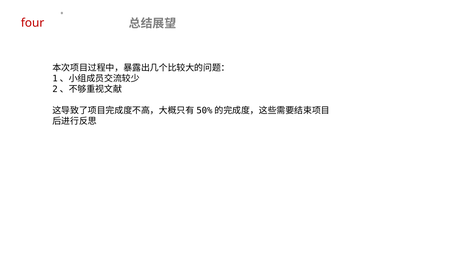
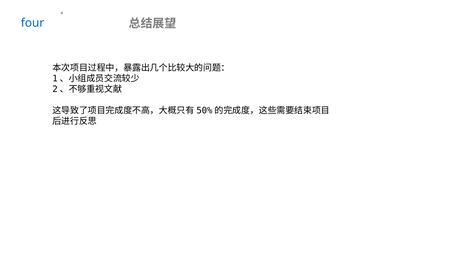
four colour: red -> blue
